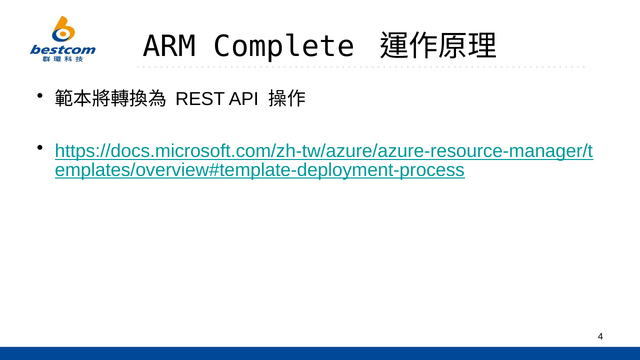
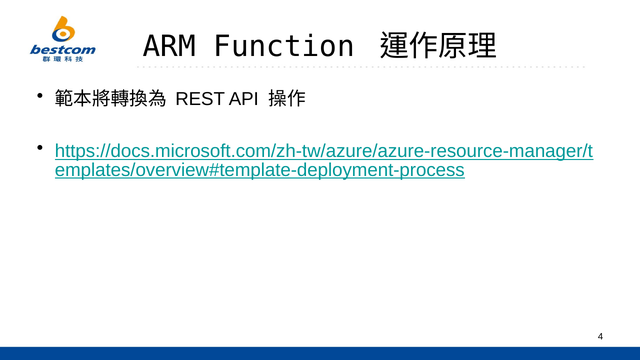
Complete: Complete -> Function
